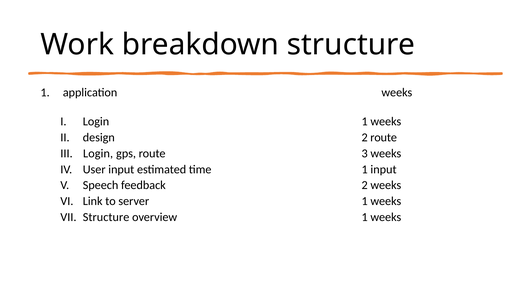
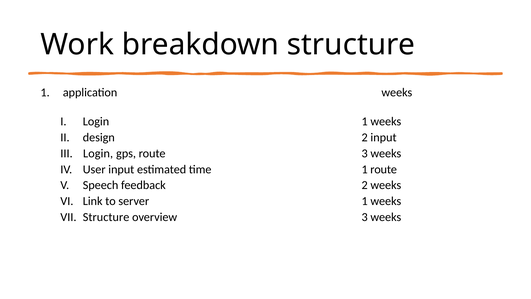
2 route: route -> input
1 input: input -> route
overview 1: 1 -> 3
